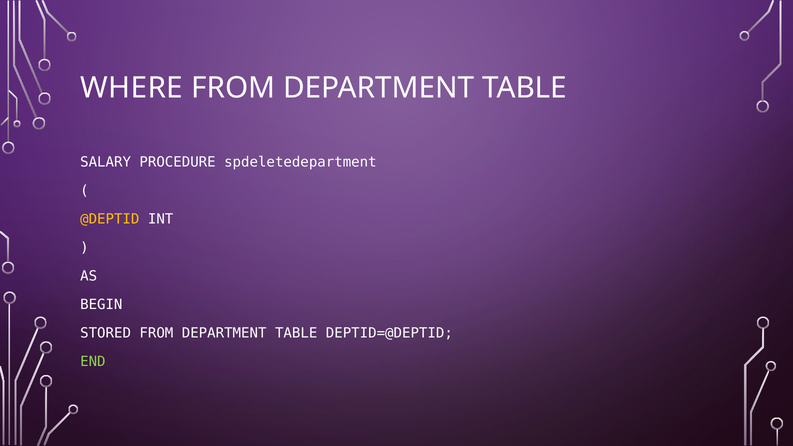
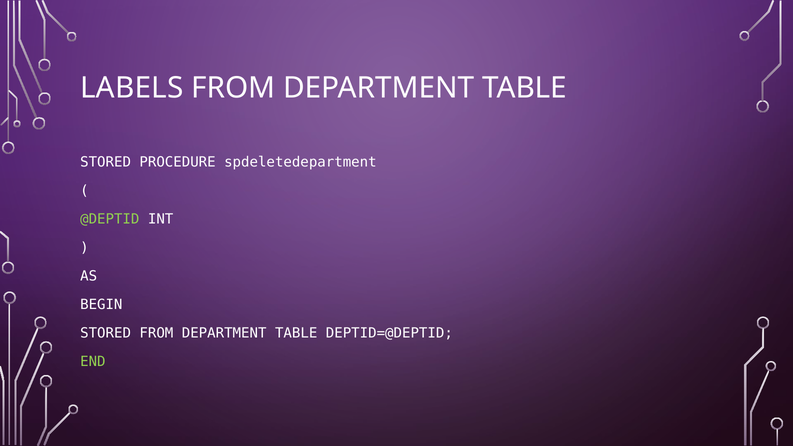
WHERE: WHERE -> LABELS
SALARY at (106, 162): SALARY -> STORED
@DEPTID colour: yellow -> light green
